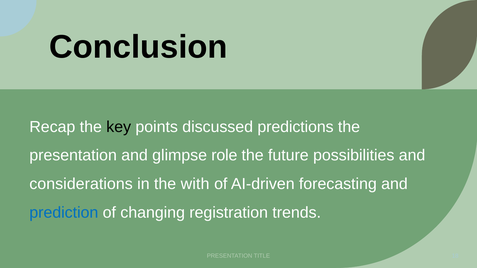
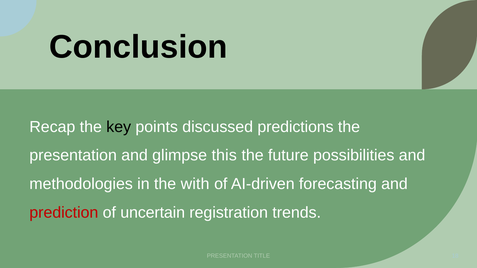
role: role -> this
considerations: considerations -> methodologies
prediction colour: blue -> red
changing: changing -> uncertain
